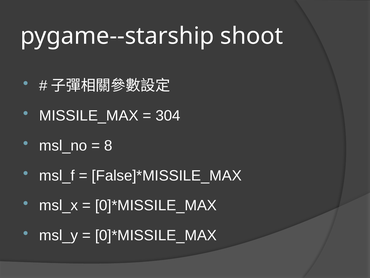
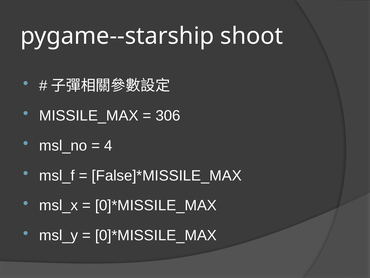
304: 304 -> 306
8: 8 -> 4
